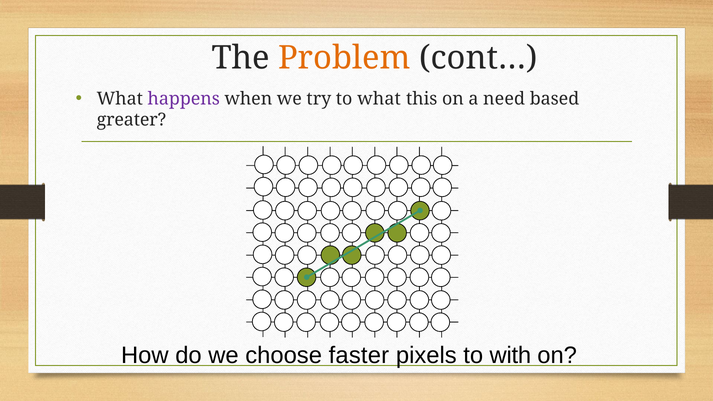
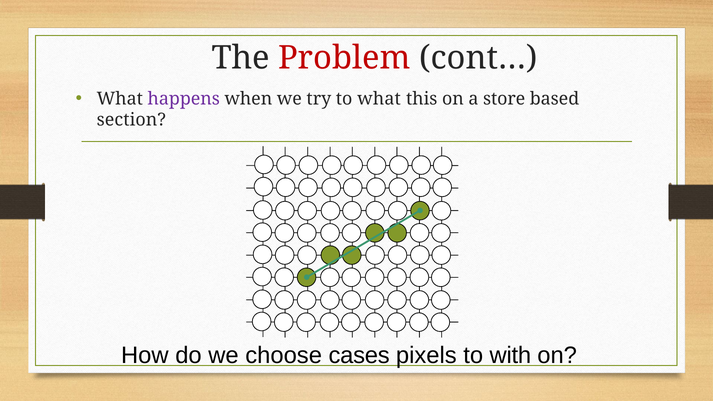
Problem colour: orange -> red
need: need -> store
greater: greater -> section
faster: faster -> cases
